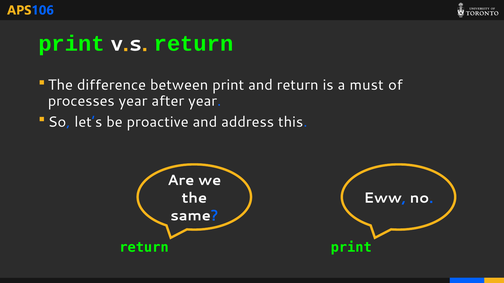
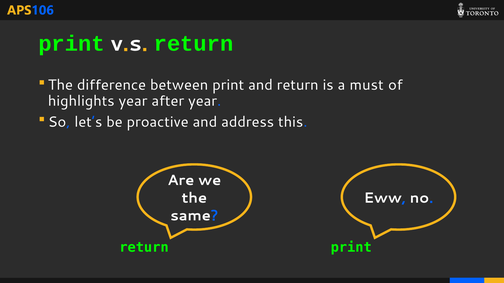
processes: processes -> highlights
